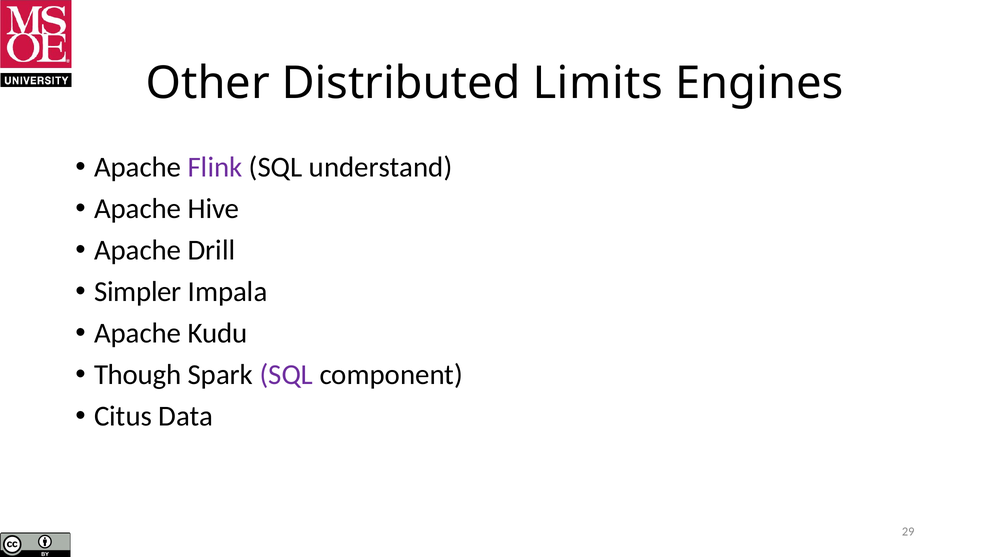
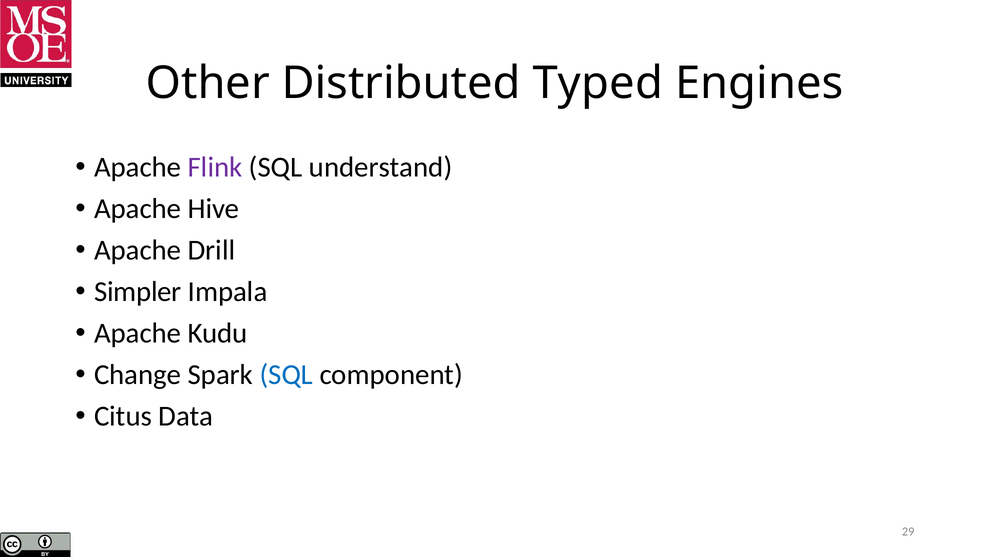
Limits: Limits -> Typed
Though: Though -> Change
SQL at (286, 375) colour: purple -> blue
